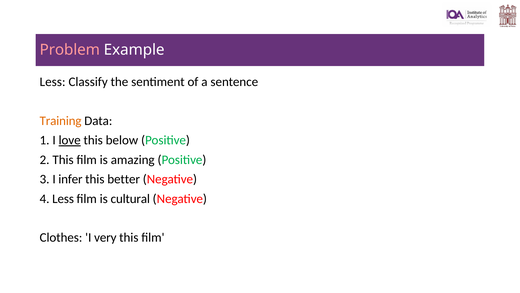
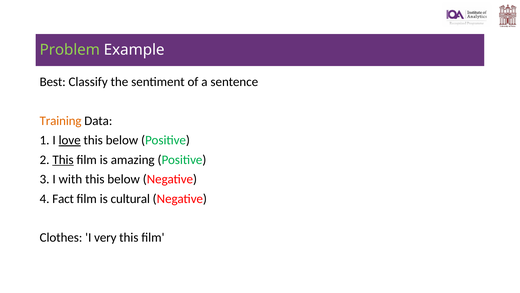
Problem colour: pink -> light green
Less at (53, 82): Less -> Best
This at (63, 159) underline: none -> present
infer: infer -> with
better at (124, 179): better -> below
4 Less: Less -> Fact
